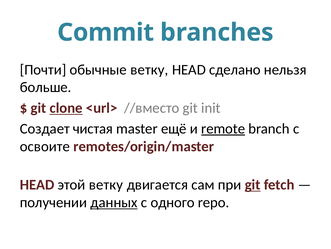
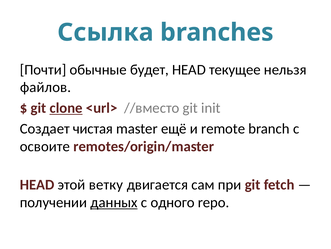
Commit: Commit -> Ссылка
обычные ветку: ветку -> будет
сделано: сделано -> текущее
больше: больше -> файлов
remote underline: present -> none
git at (253, 184) underline: present -> none
